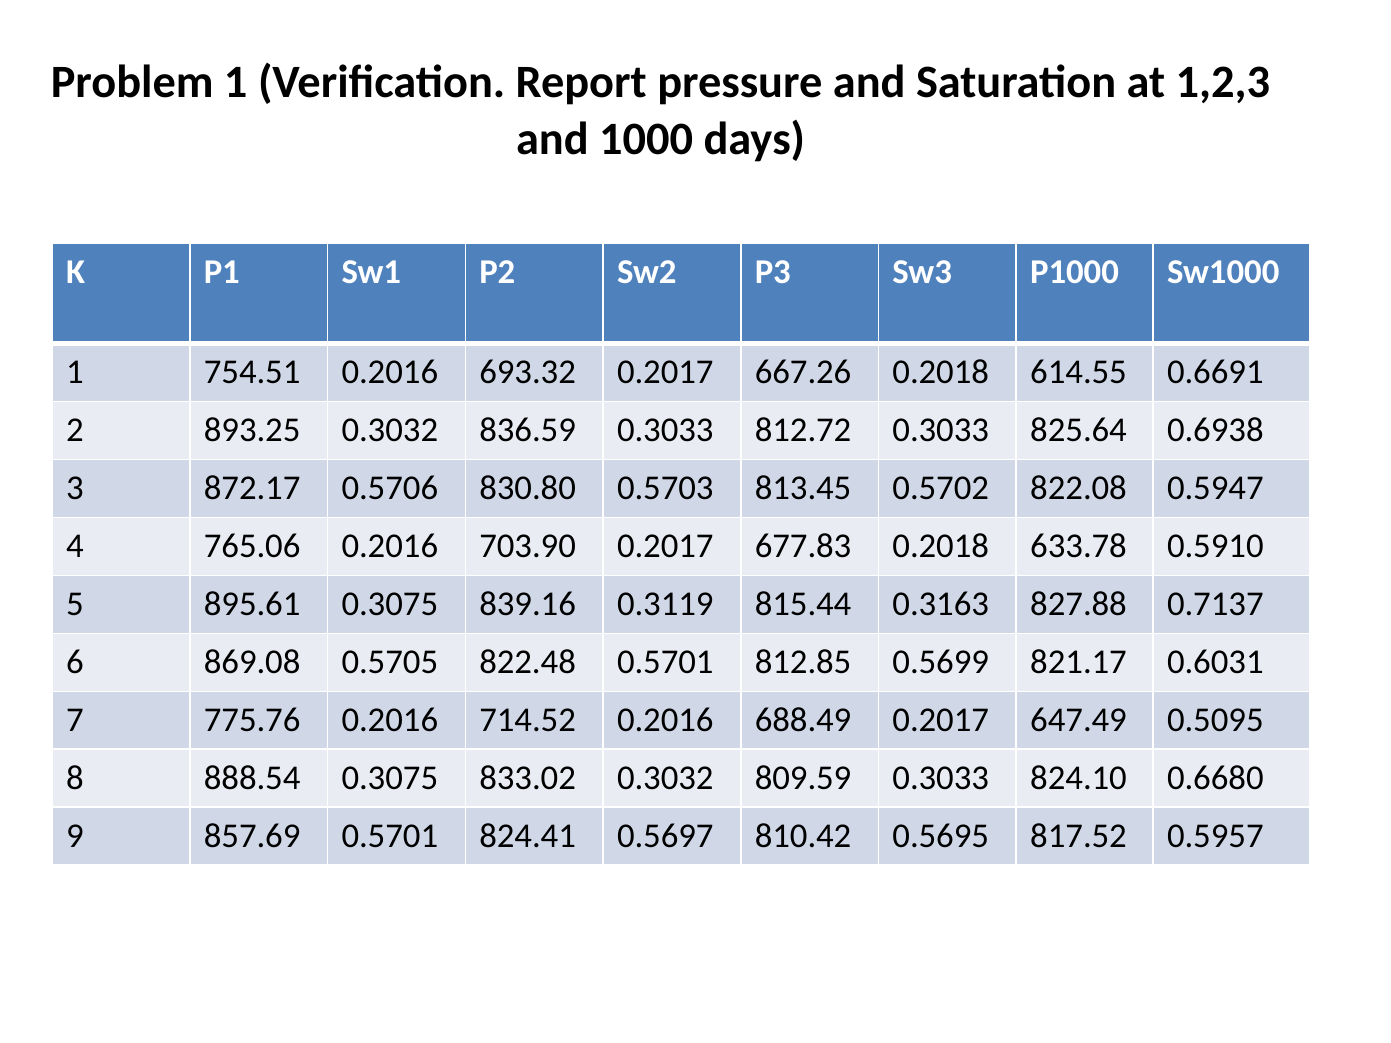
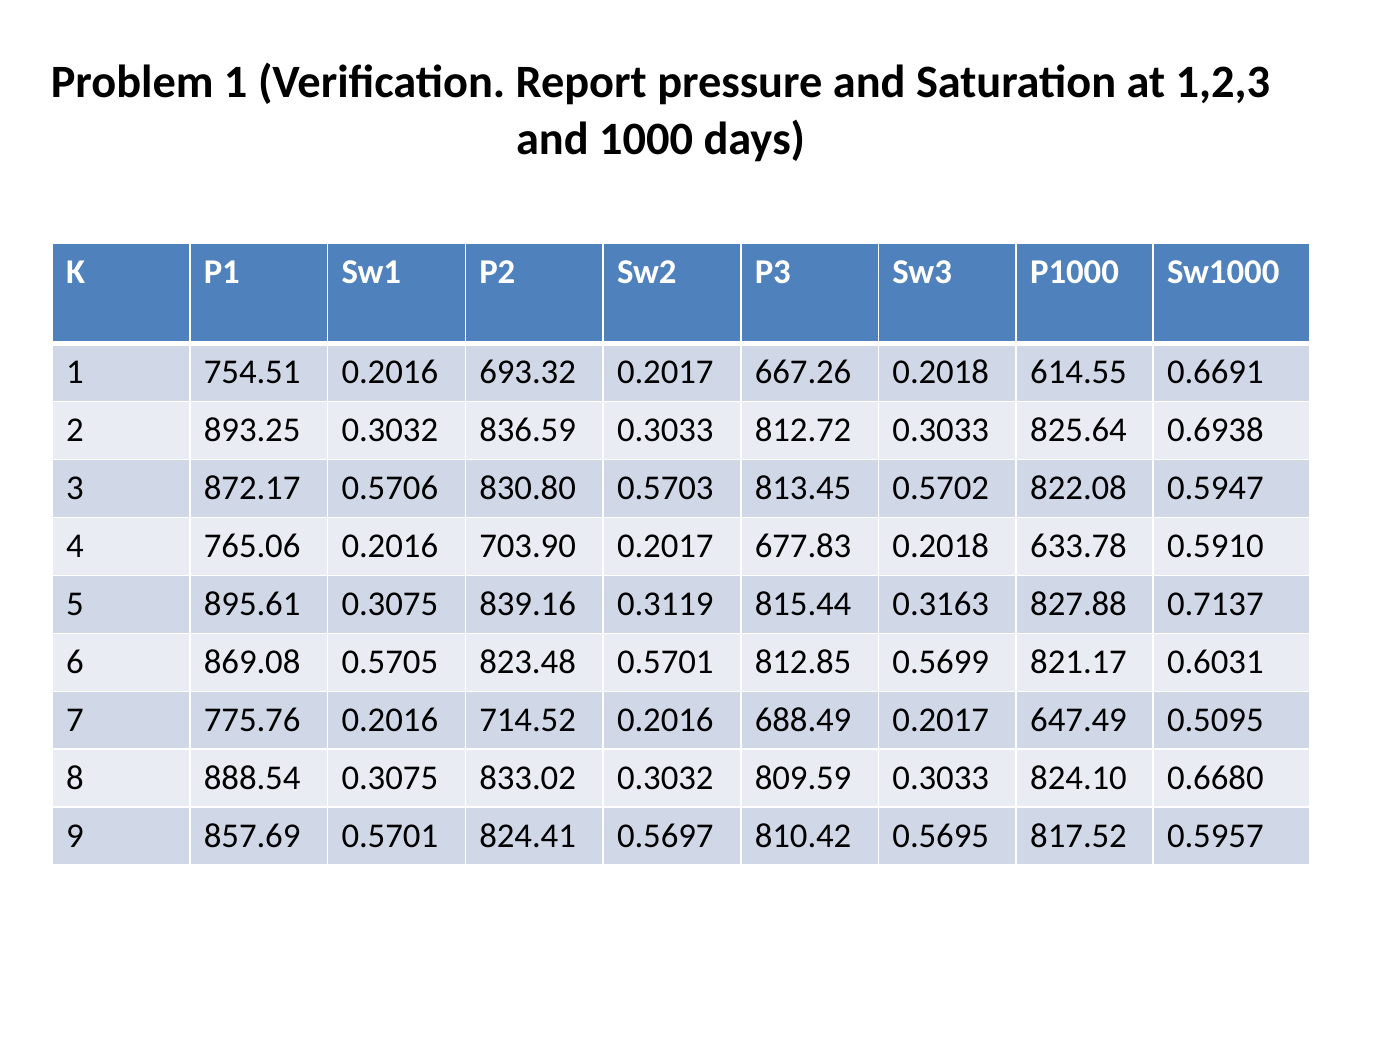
822.48: 822.48 -> 823.48
